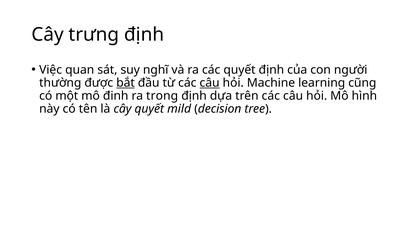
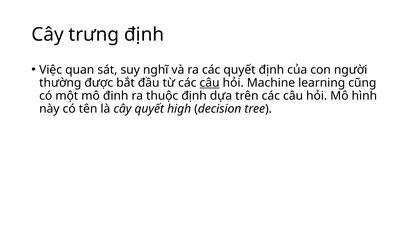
bắt underline: present -> none
trọng: trọng -> thuộc
mild: mild -> high
